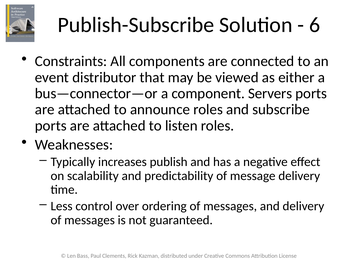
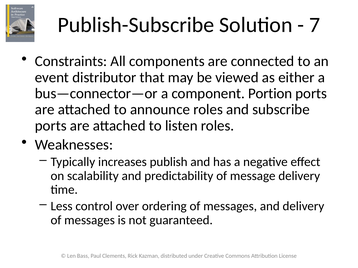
6: 6 -> 7
Servers: Servers -> Portion
